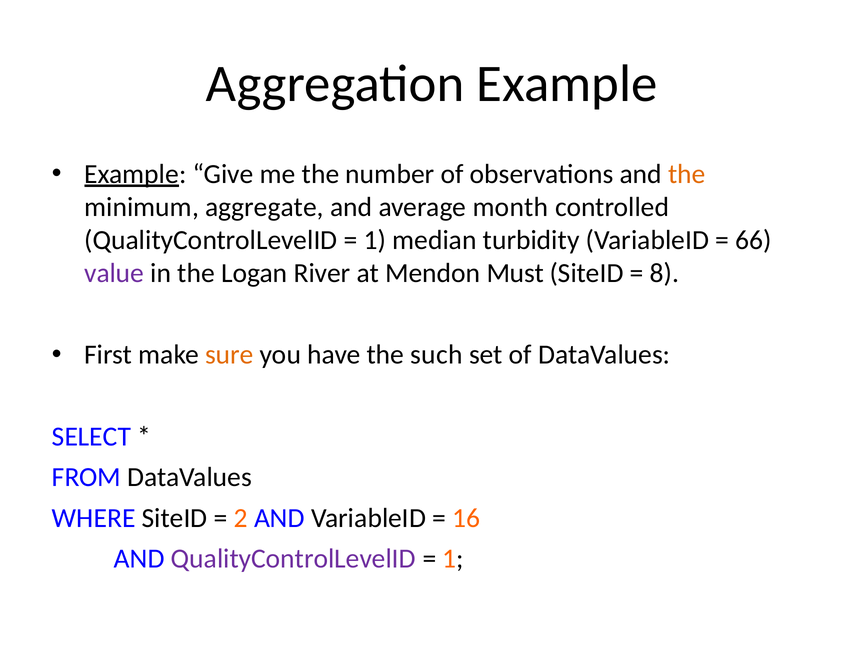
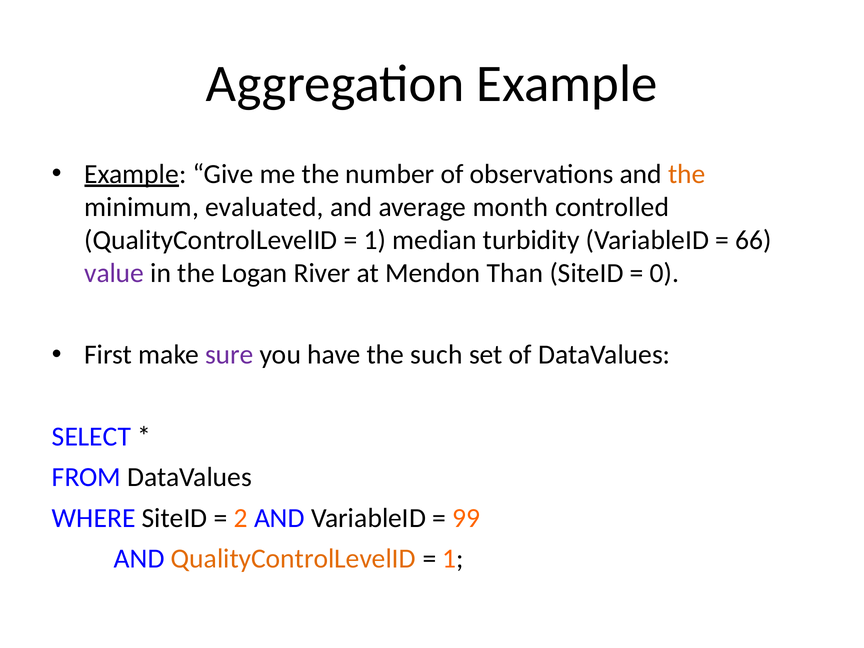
aggregate: aggregate -> evaluated
Must: Must -> Than
8: 8 -> 0
sure colour: orange -> purple
16: 16 -> 99
QualityControlLevelID at (293, 559) colour: purple -> orange
